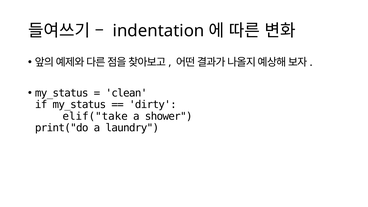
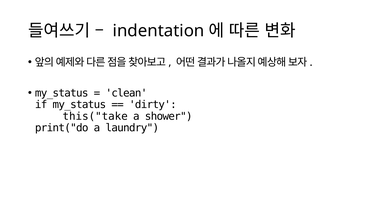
elif("take: elif("take -> this("take
